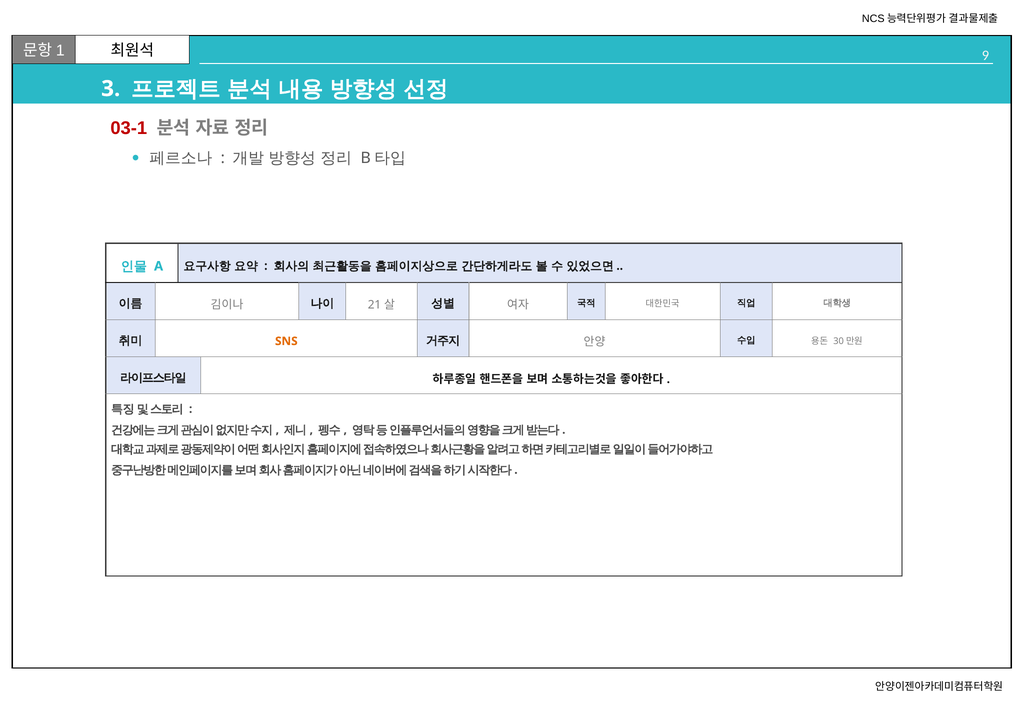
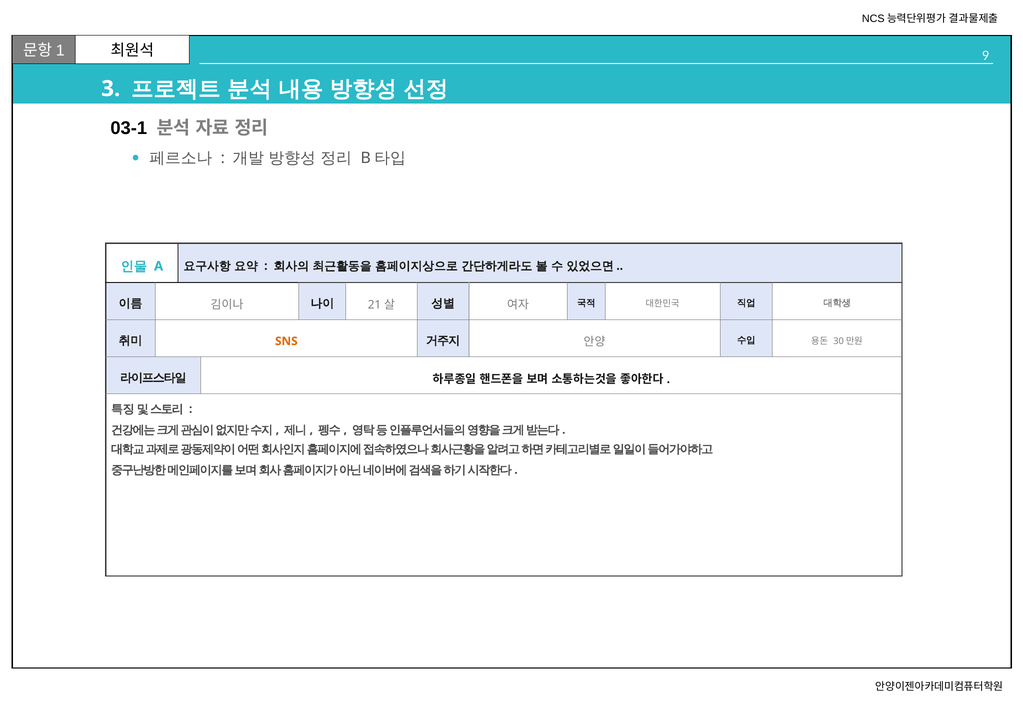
03-1 colour: red -> black
